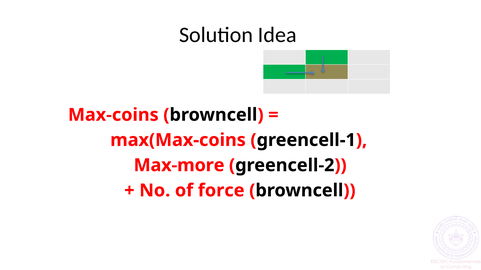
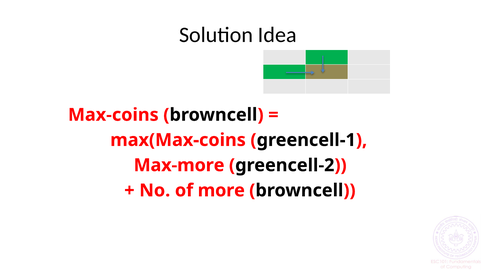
force: force -> more
